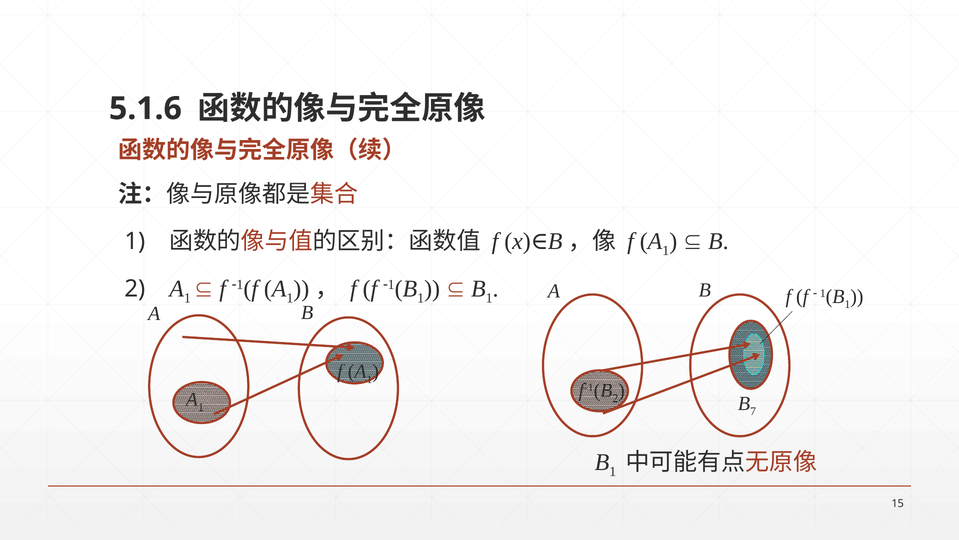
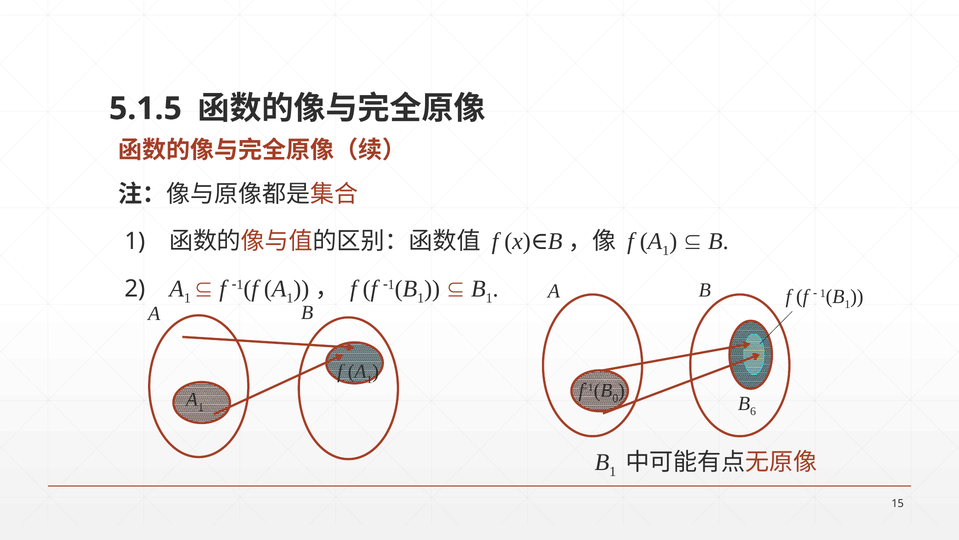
5.1.6: 5.1.6 -> 5.1.5
2 at (615, 398): 2 -> 0
7: 7 -> 6
